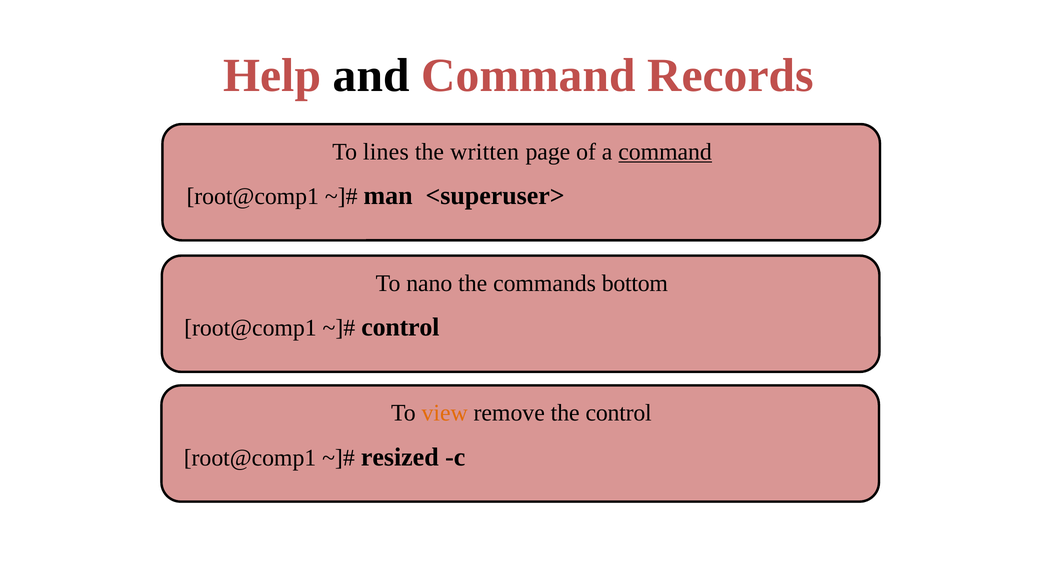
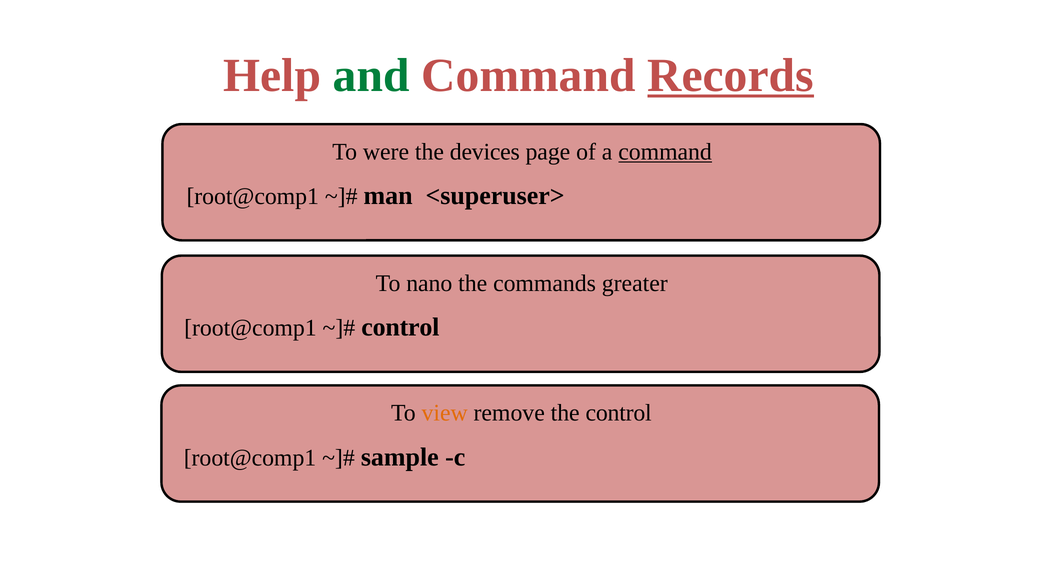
and colour: black -> green
Records underline: none -> present
lines: lines -> were
written: written -> devices
bottom: bottom -> greater
resized: resized -> sample
